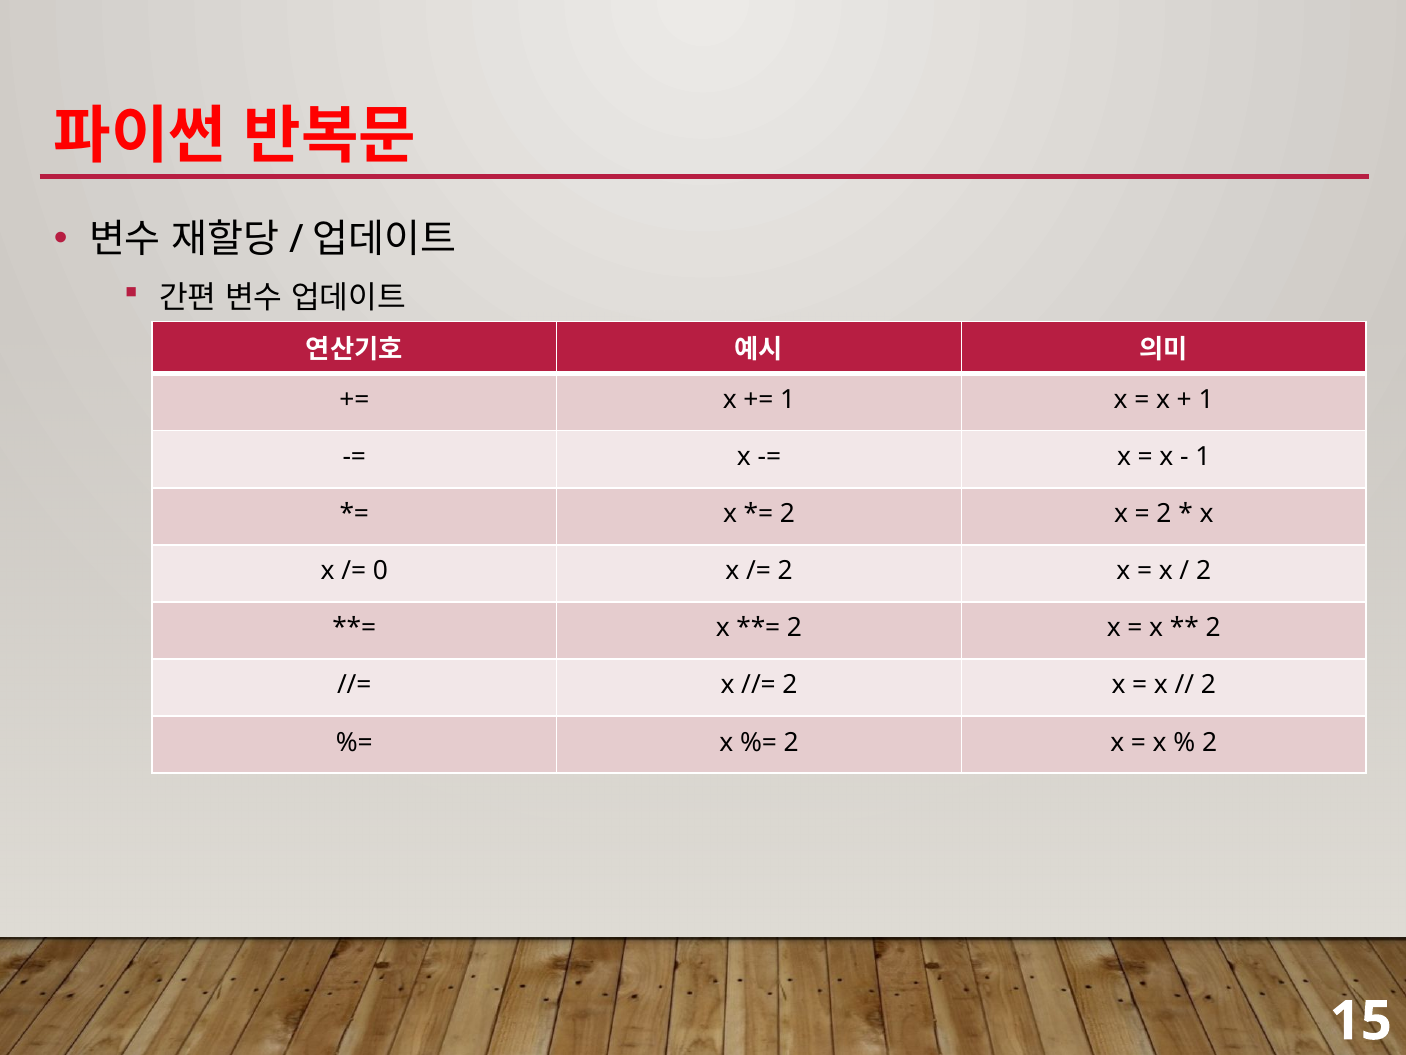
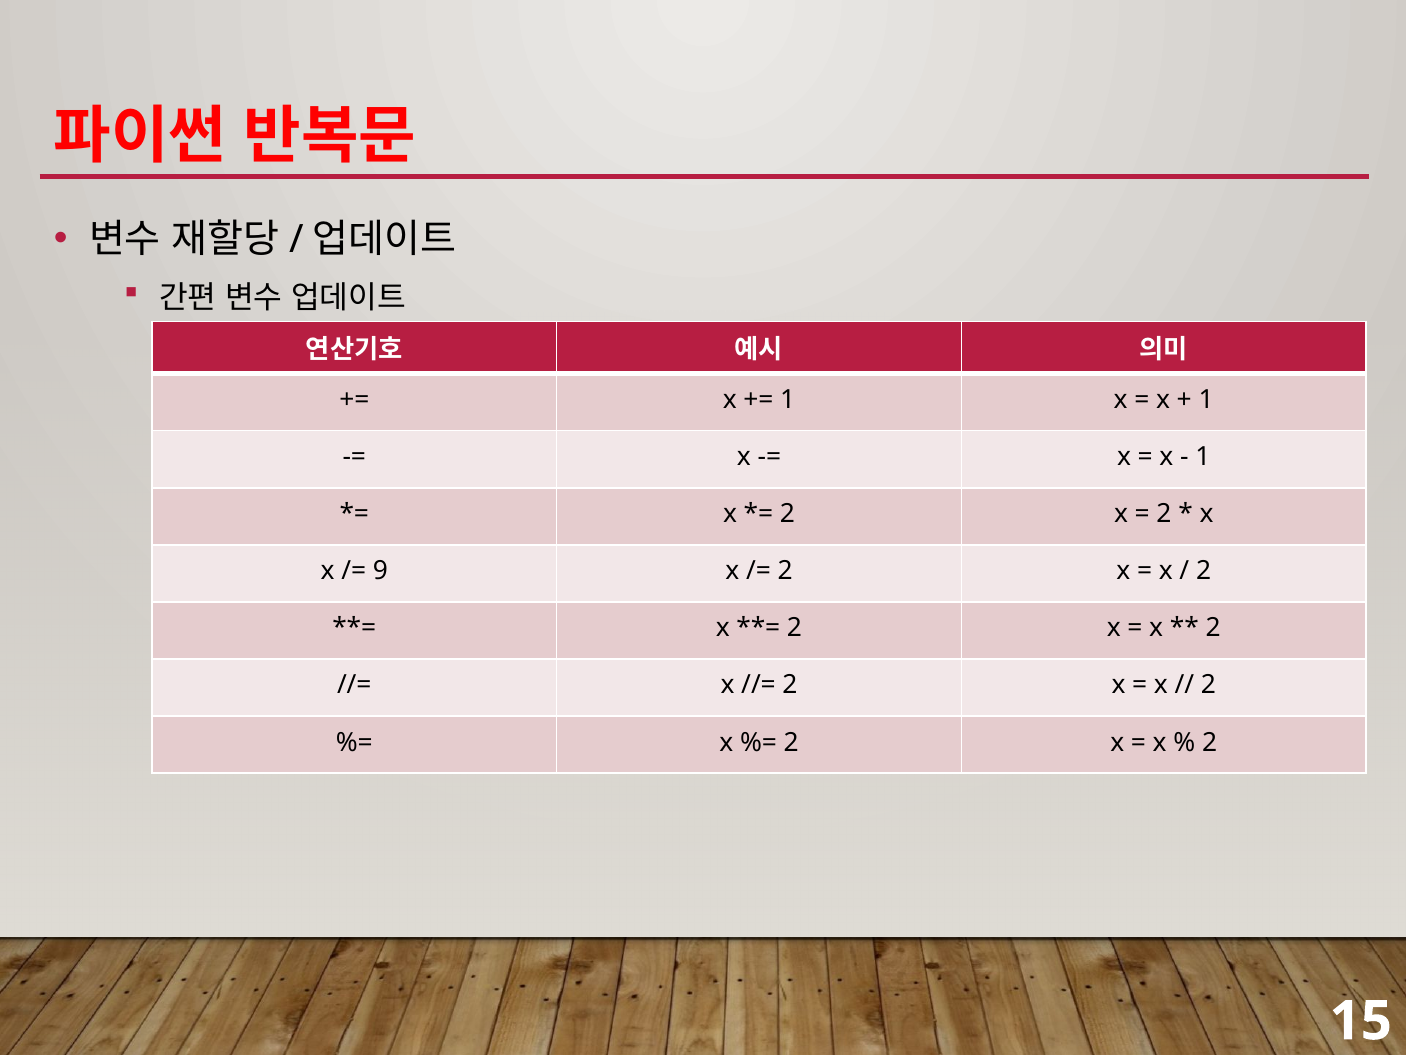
0: 0 -> 9
